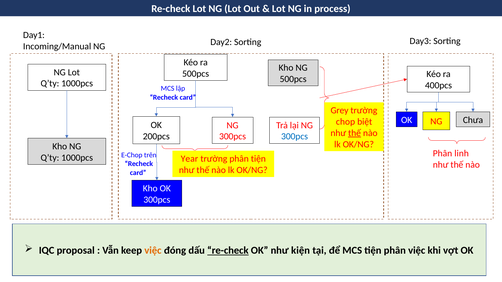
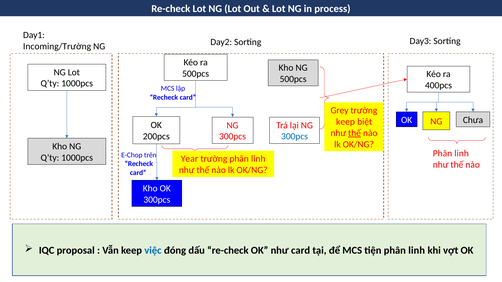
Incoming/Manual: Incoming/Manual -> Incoming/Trường
chop at (345, 122): chop -> keep
trường phân tiện: tiện -> linh
việc at (153, 251) colour: orange -> blue
re-check at (228, 251) underline: present -> none
như kiện: kiện -> card
tiện phân việc: việc -> linh
